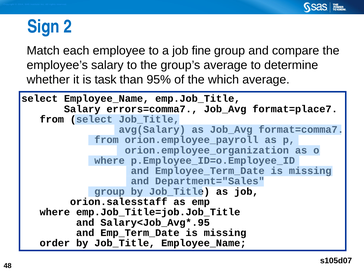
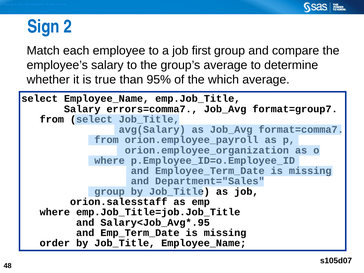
fine: fine -> first
task: task -> true
format=place7: format=place7 -> format=group7
